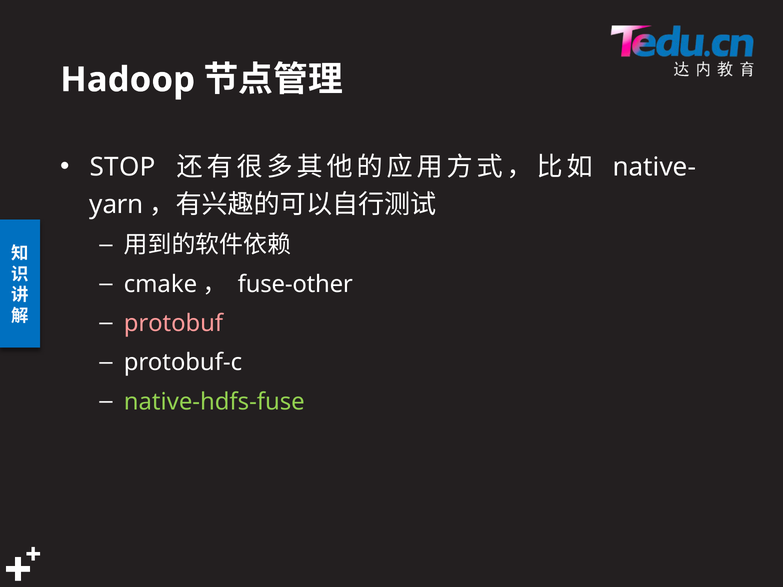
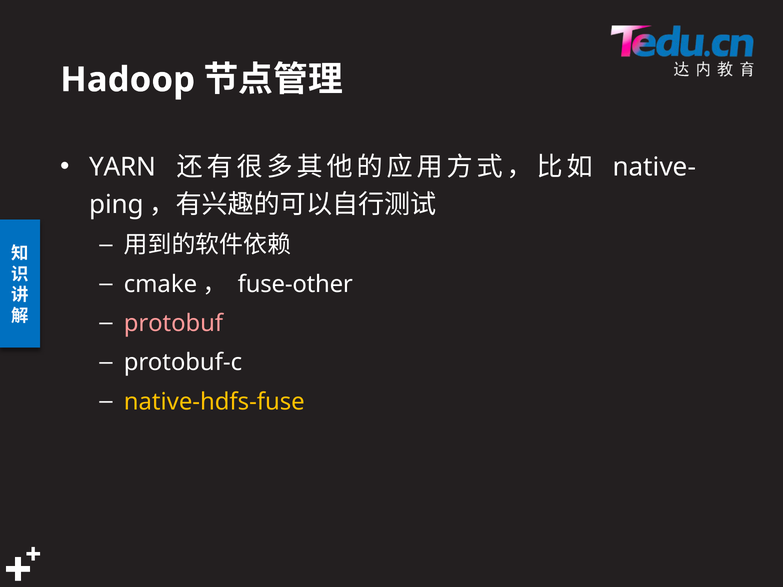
STOP: STOP -> YARN
yarn: yarn -> ping
native-hdfs-fuse colour: light green -> yellow
